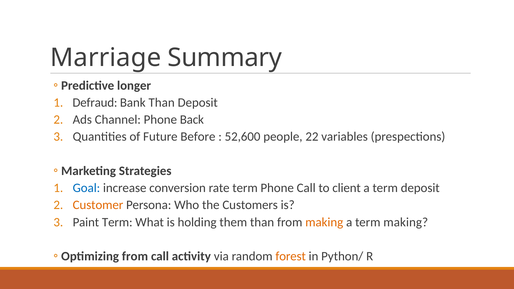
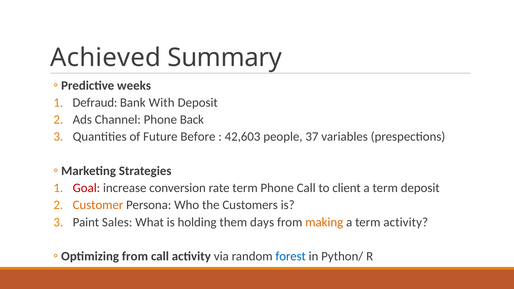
Marriage: Marriage -> Achieved
longer: longer -> weeks
Bank Than: Than -> With
52,600: 52,600 -> 42,603
22: 22 -> 37
Goal colour: blue -> red
Paint Term: Term -> Sales
them than: than -> days
term making: making -> activity
forest colour: orange -> blue
